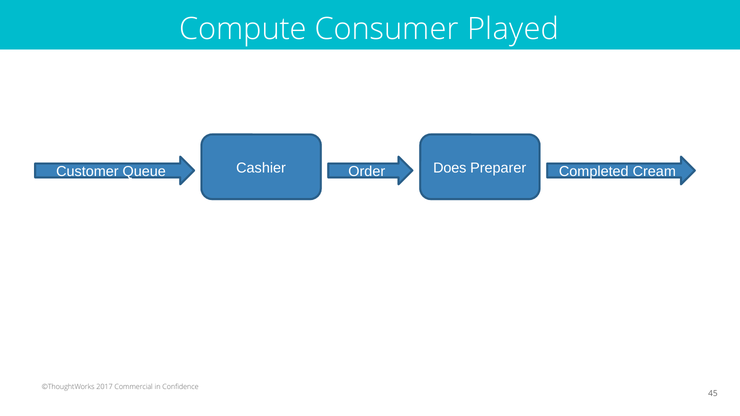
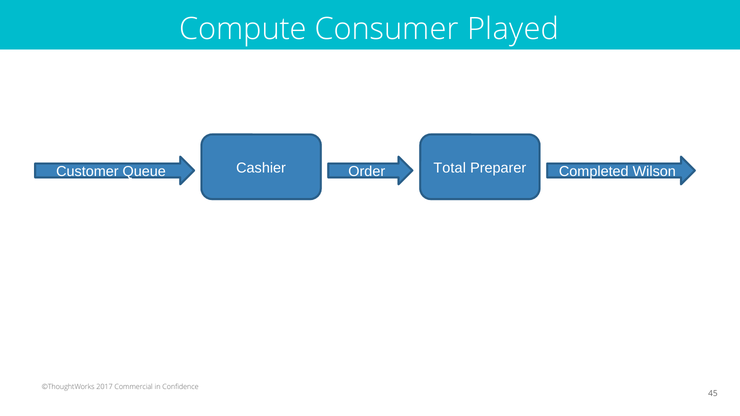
Does: Does -> Total
Cream: Cream -> Wilson
